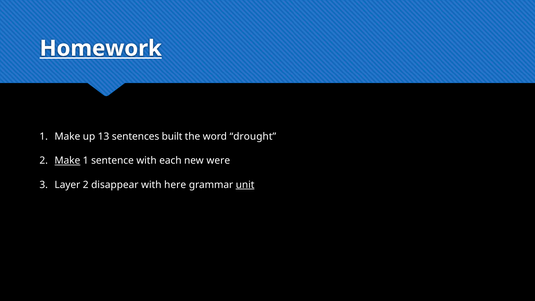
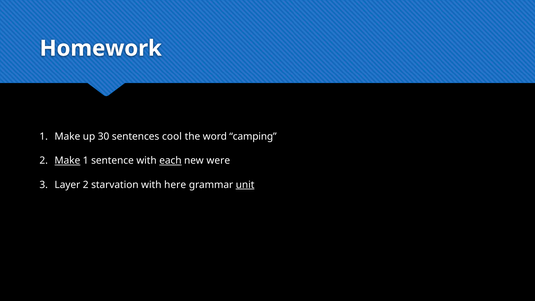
Homework underline: present -> none
13: 13 -> 30
built: built -> cool
drought: drought -> camping
each underline: none -> present
disappear: disappear -> starvation
